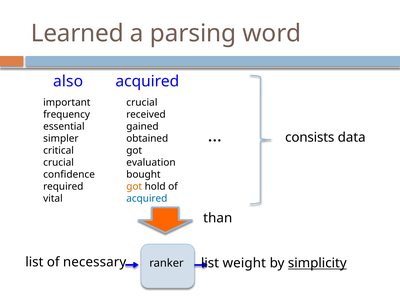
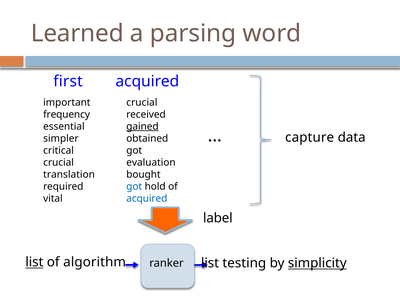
also: also -> first
gained underline: none -> present
consists: consists -> capture
confidence: confidence -> translation
got at (134, 186) colour: orange -> blue
than: than -> label
list at (34, 262) underline: none -> present
necessary: necessary -> algorithm
weight: weight -> testing
